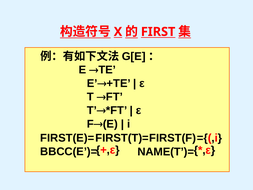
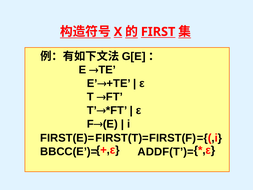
NAME(T’)=: NAME(T’)= -> ADDF(T’)=
